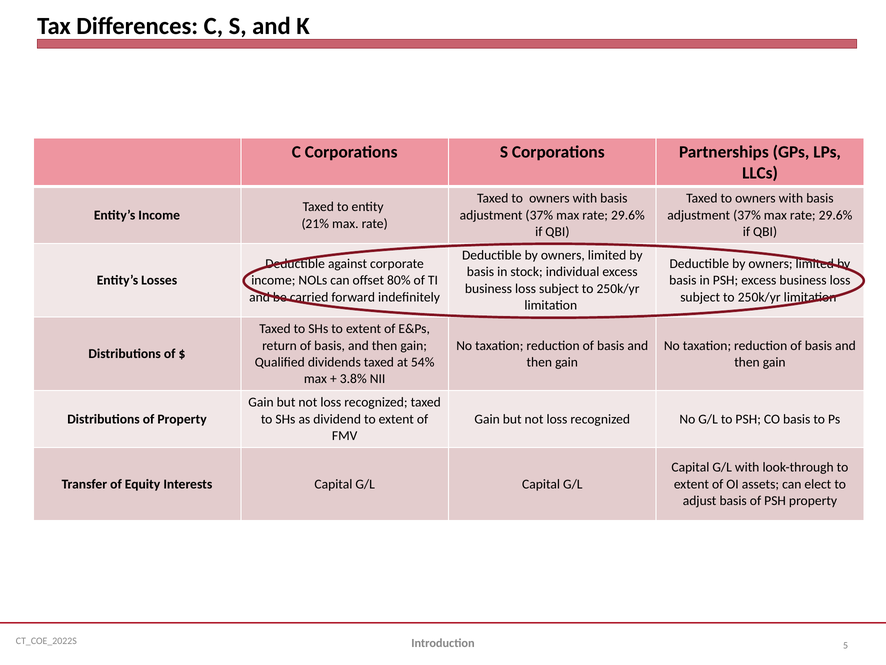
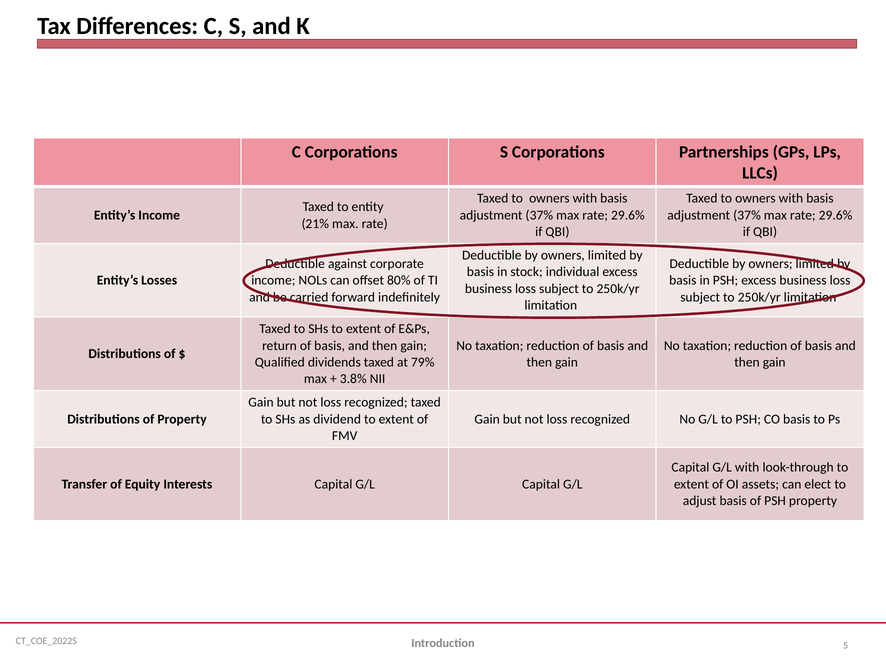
54%: 54% -> 79%
